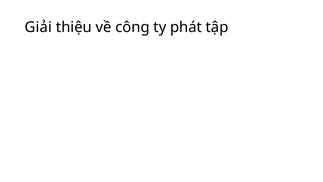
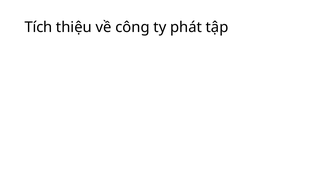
Giải: Giải -> Tích
